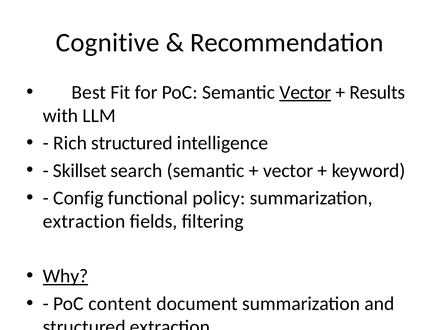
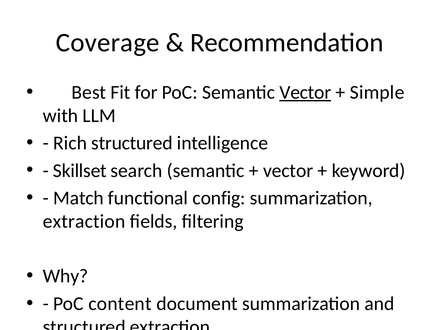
Cognitive: Cognitive -> Coverage
Results: Results -> Simple
Config: Config -> Match
policy: policy -> config
Why underline: present -> none
